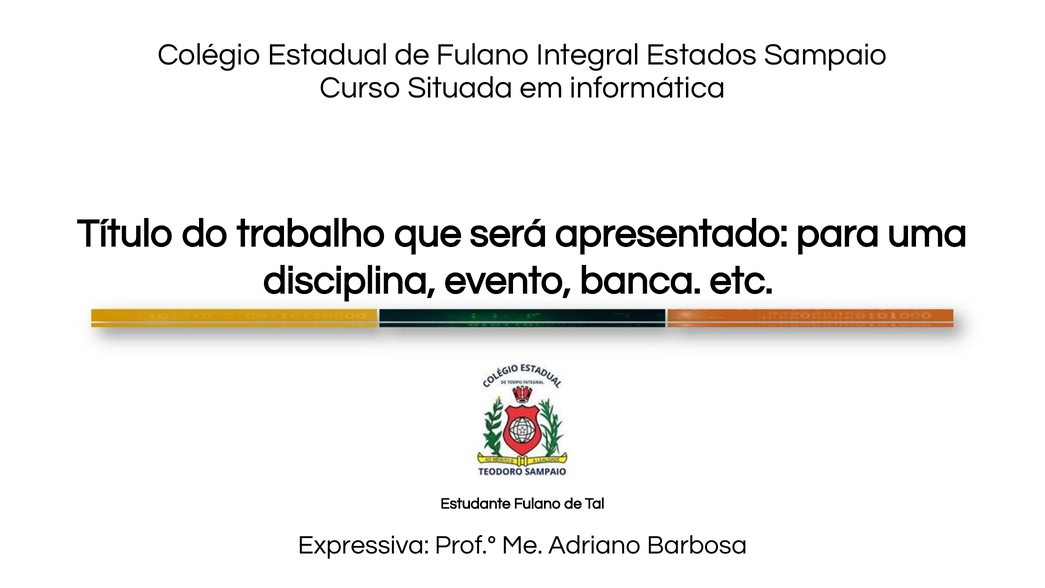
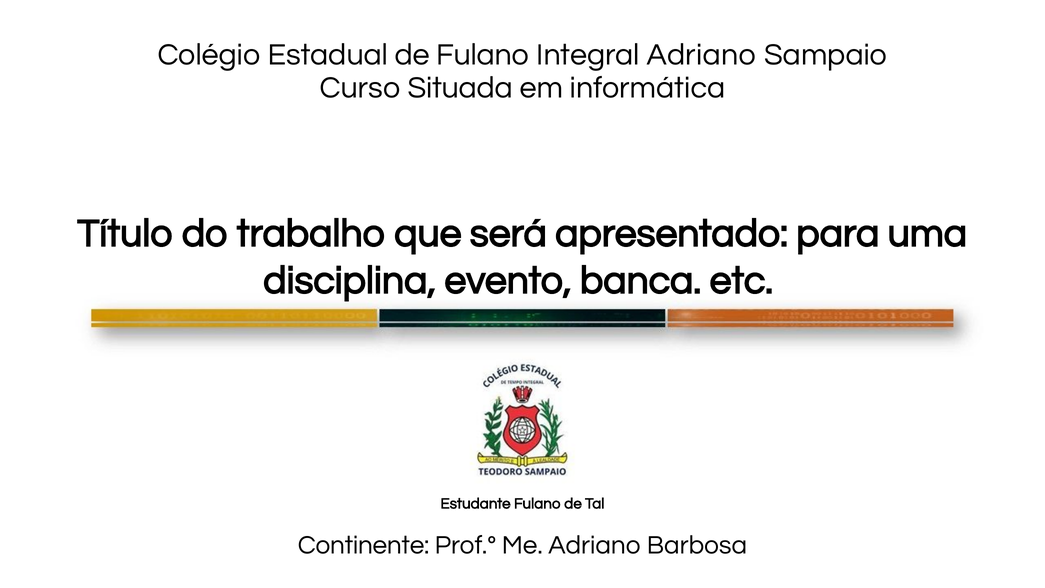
Integral Estados: Estados -> Adriano
Expressiva: Expressiva -> Continente
